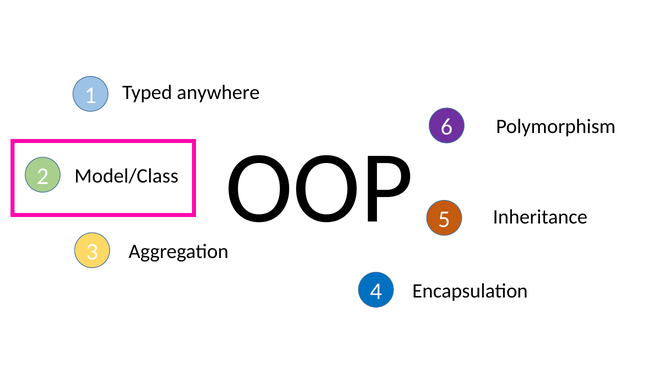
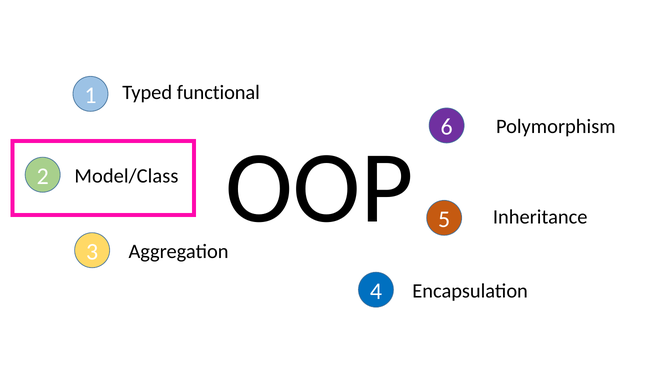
anywhere: anywhere -> functional
